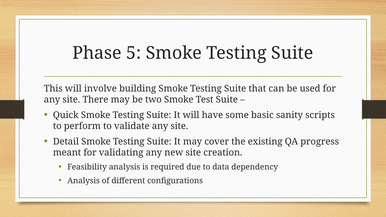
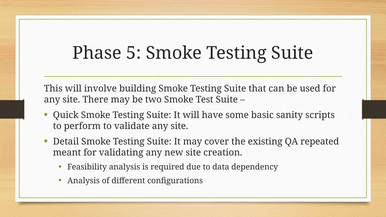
progress: progress -> repeated
